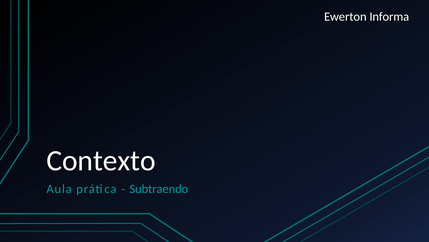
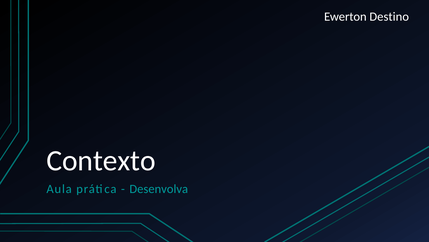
Informa: Informa -> Destino
Subtraendo: Subtraendo -> Desenvolva
